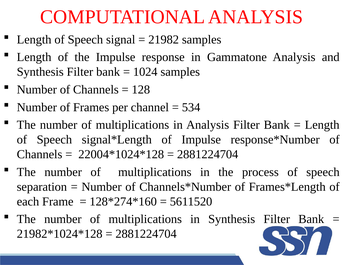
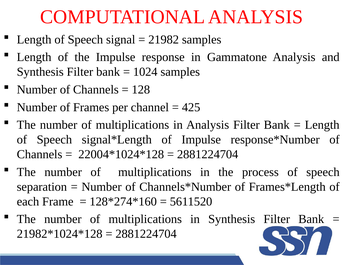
534: 534 -> 425
